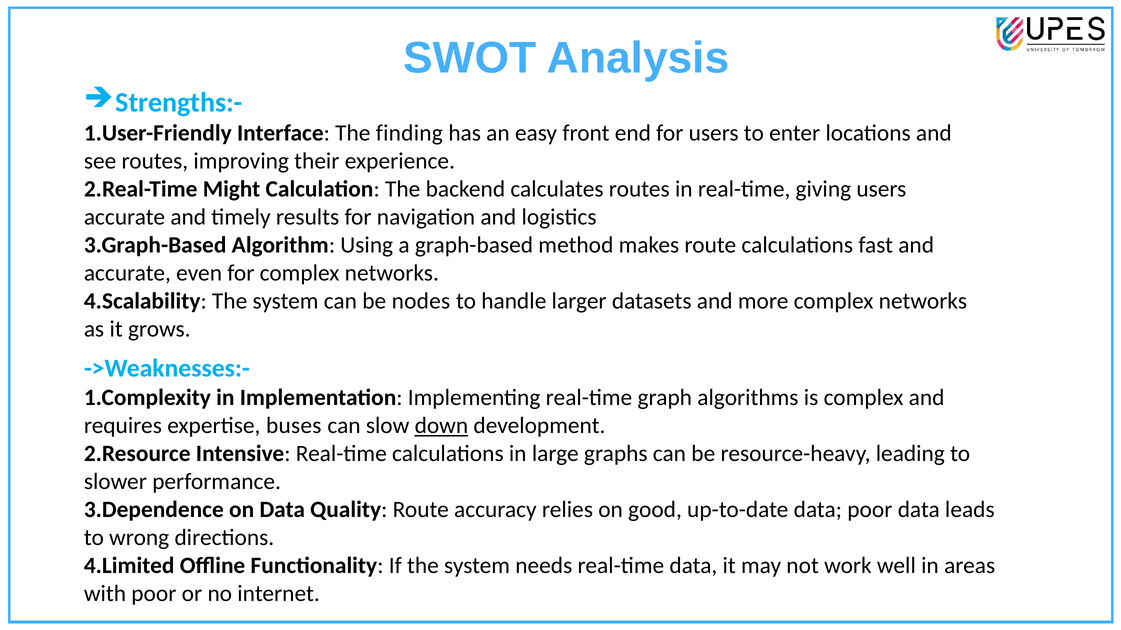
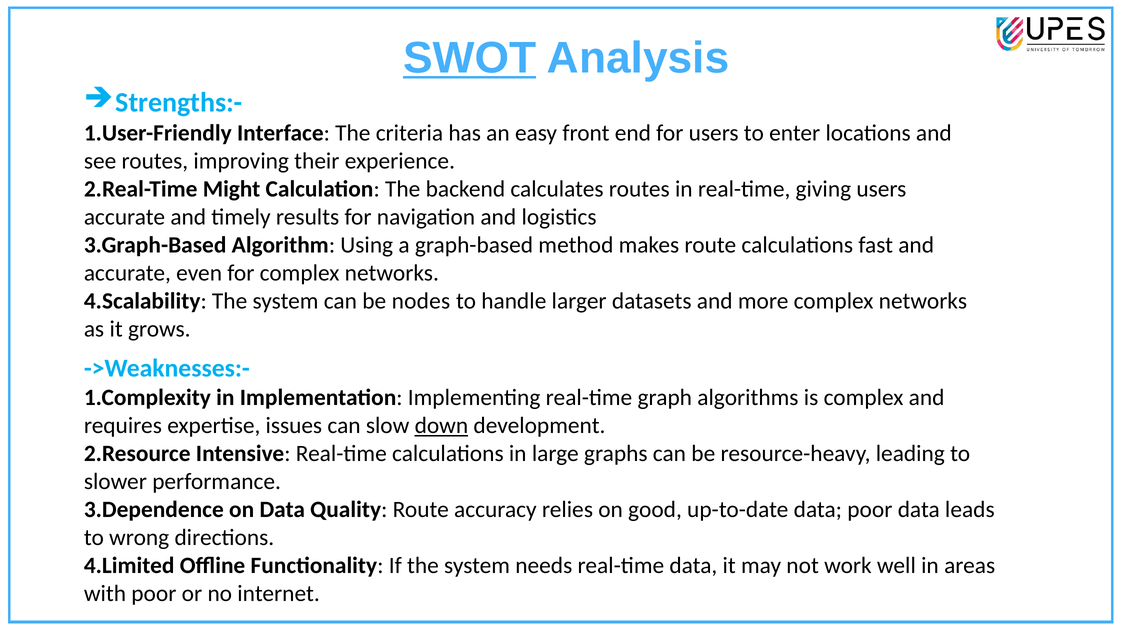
SWOT underline: none -> present
finding: finding -> criteria
buses: buses -> issues
